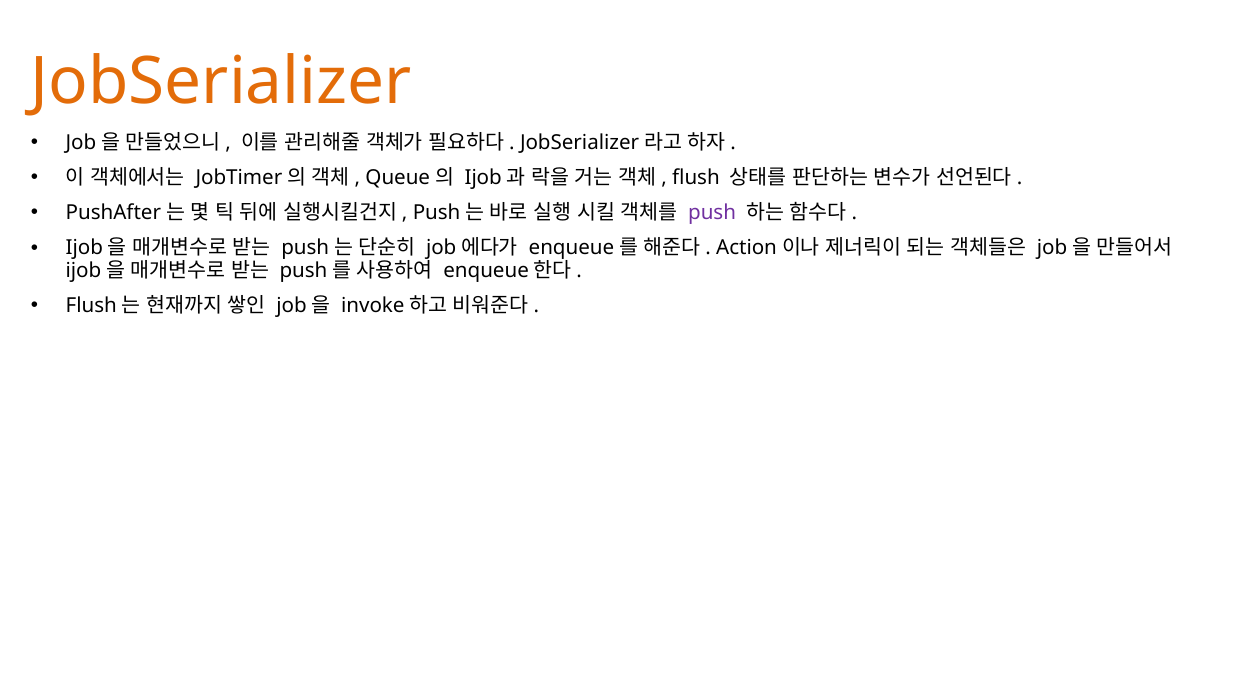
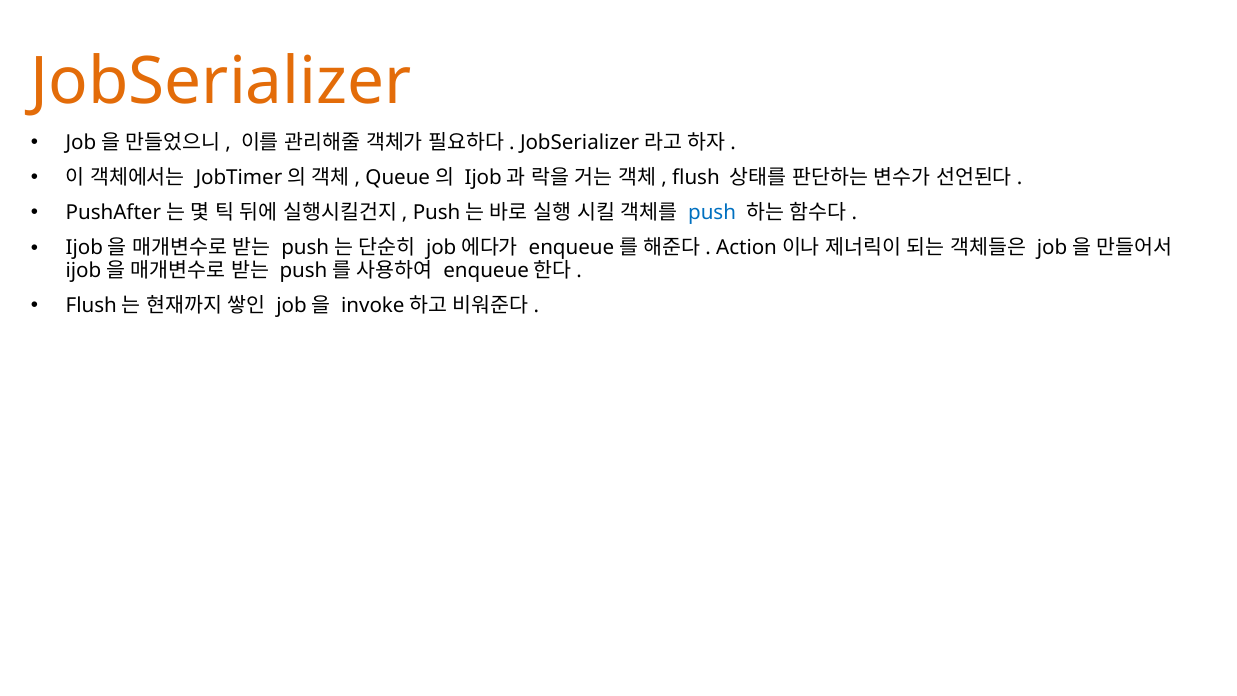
push colour: purple -> blue
